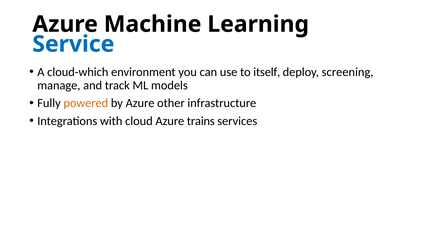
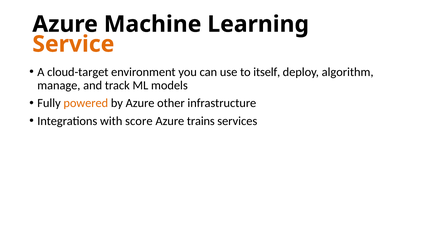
Service colour: blue -> orange
cloud-which: cloud-which -> cloud-target
screening: screening -> algorithm
cloud: cloud -> score
